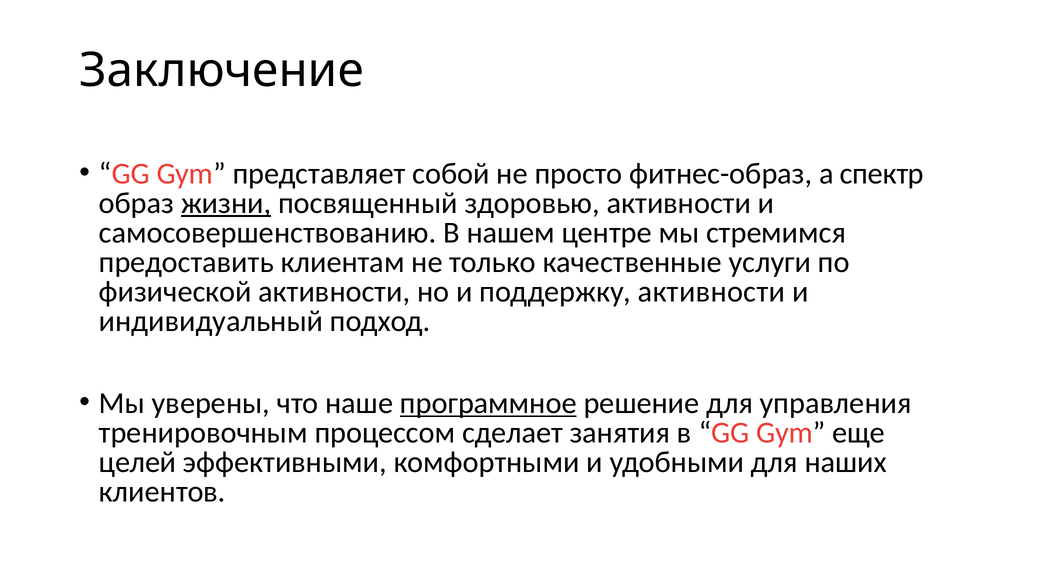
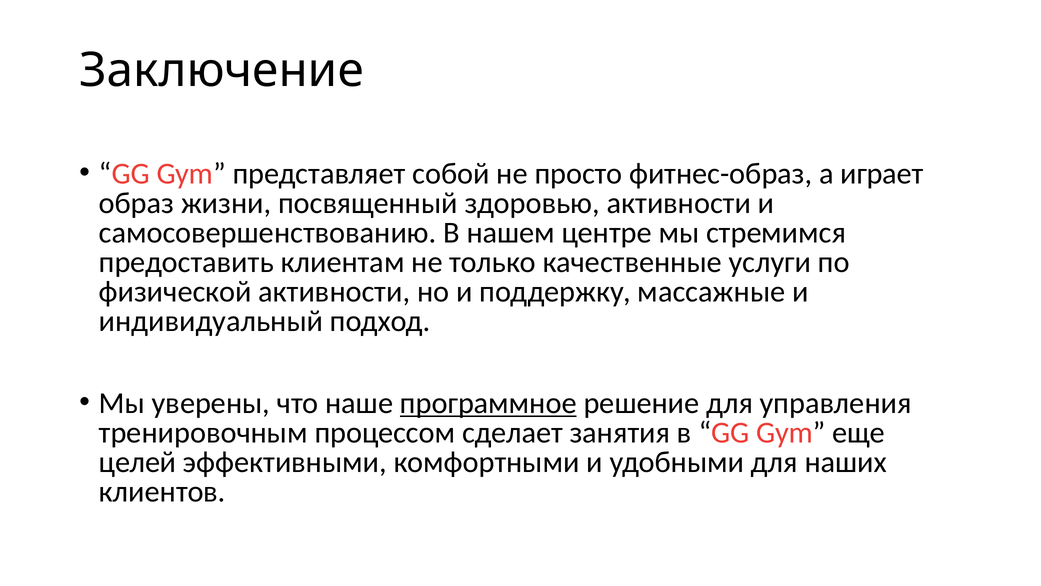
спектр: спектр -> играет
жизни underline: present -> none
поддержку активности: активности -> массажные
